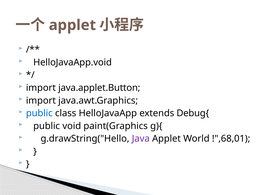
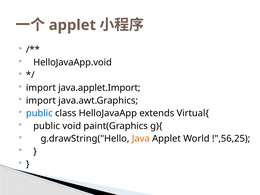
java.applet.Button: java.applet.Button -> java.applet.Import
Debug{: Debug{ -> Virtual{
Java colour: purple -> orange
!",68,01: !",68,01 -> !",56,25
